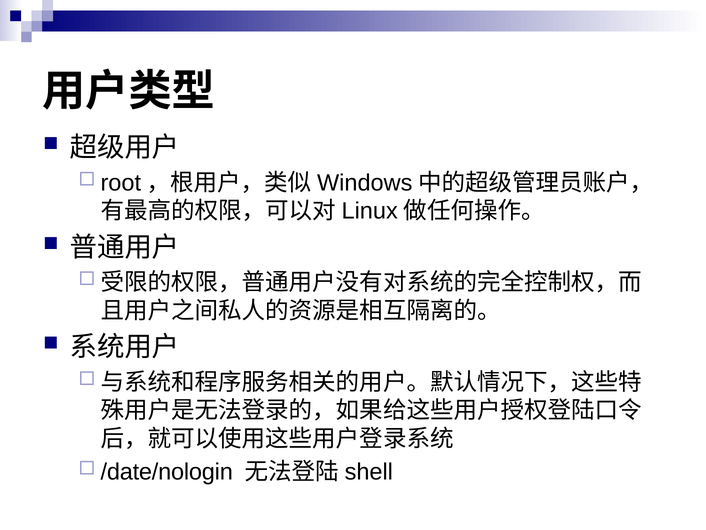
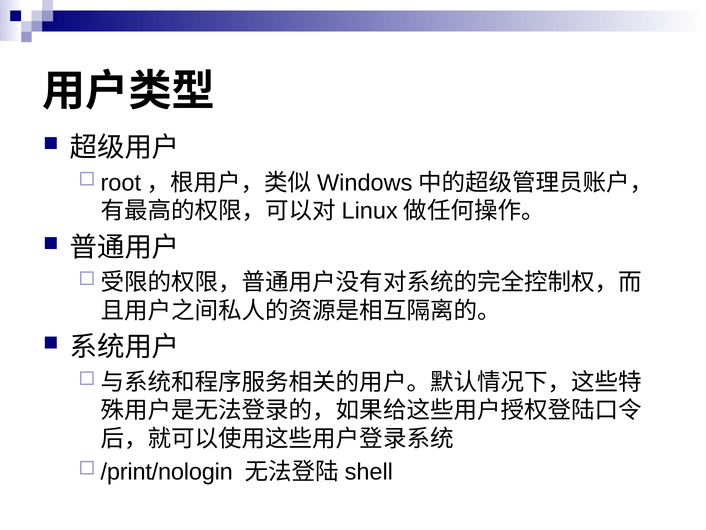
/date/nologin: /date/nologin -> /print/nologin
